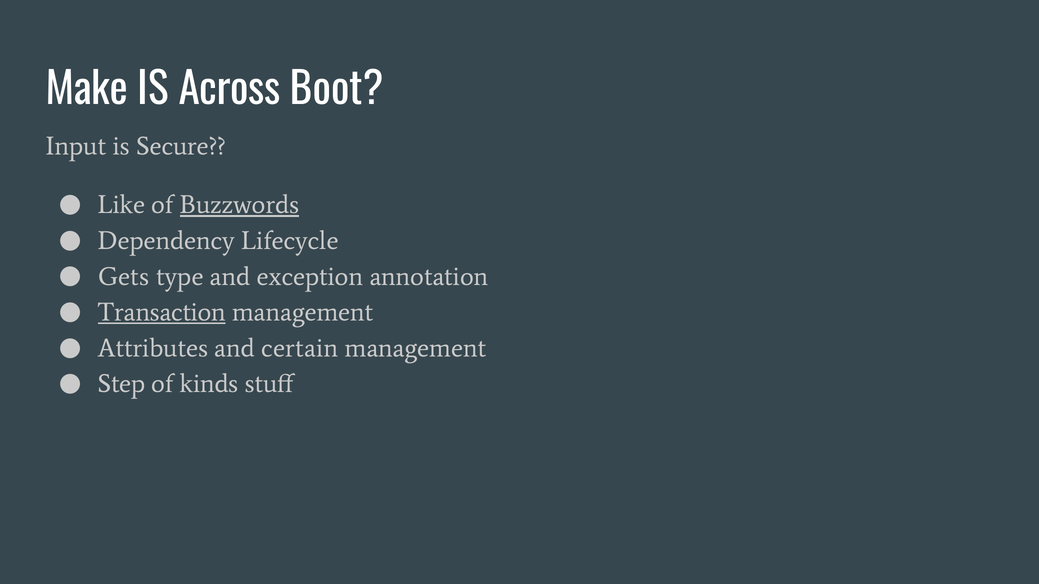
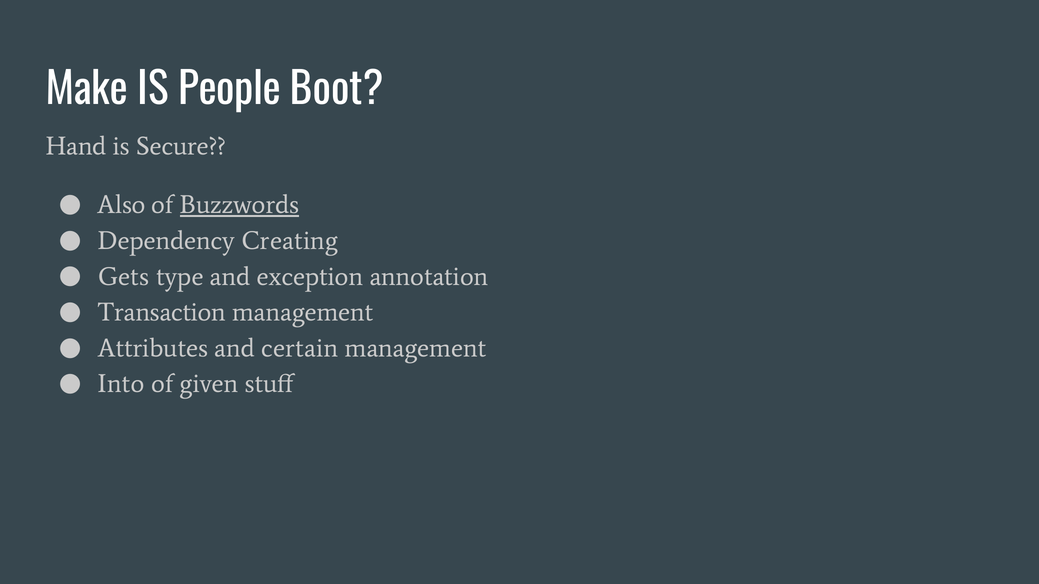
Across: Across -> People
Input: Input -> Hand
Like: Like -> Also
Lifecycle: Lifecycle -> Creating
Transaction underline: present -> none
Step: Step -> Into
kinds: kinds -> given
